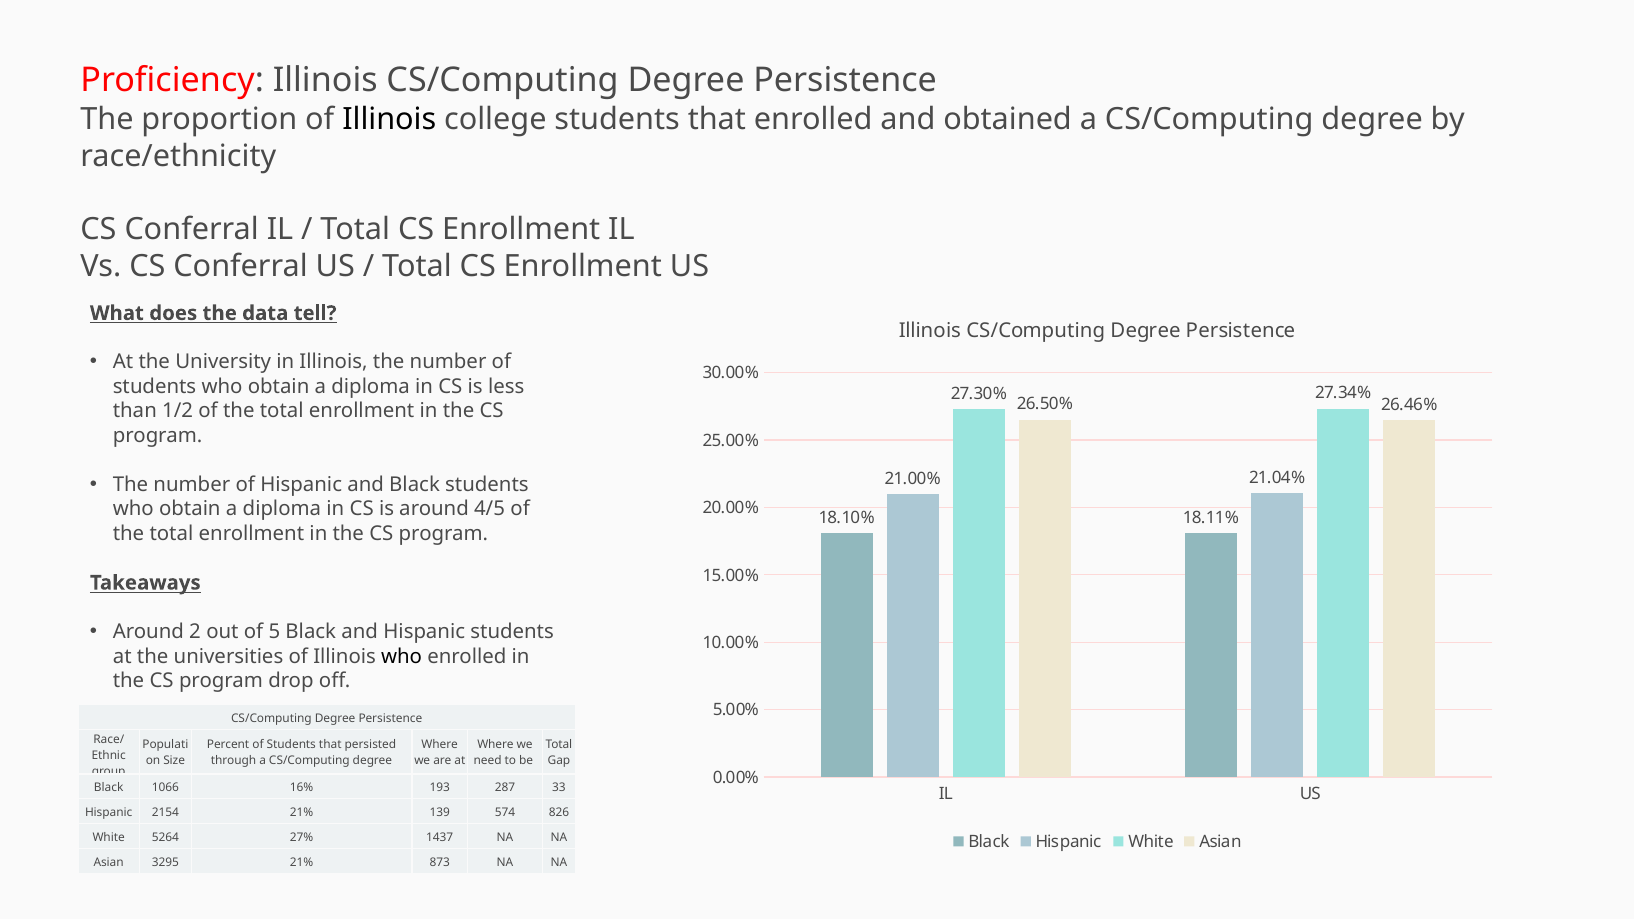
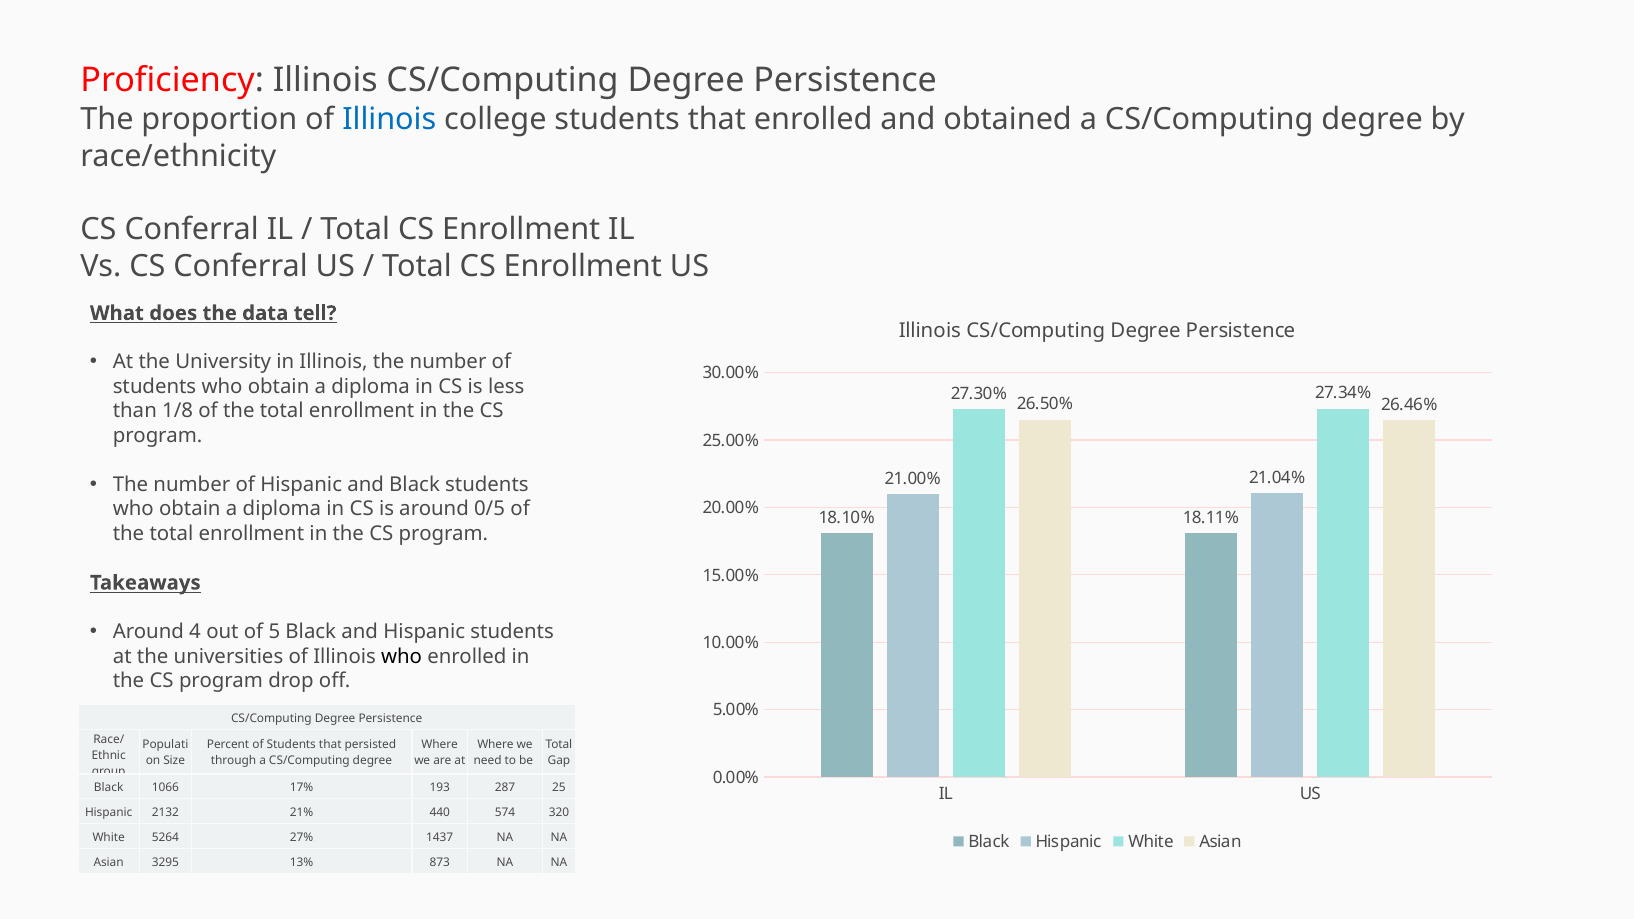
Illinois at (389, 119) colour: black -> blue
1/2: 1/2 -> 1/8
4/5: 4/5 -> 0/5
2: 2 -> 4
16%: 16% -> 17%
33: 33 -> 25
2154: 2154 -> 2132
139: 139 -> 440
826: 826 -> 320
3295 21%: 21% -> 13%
